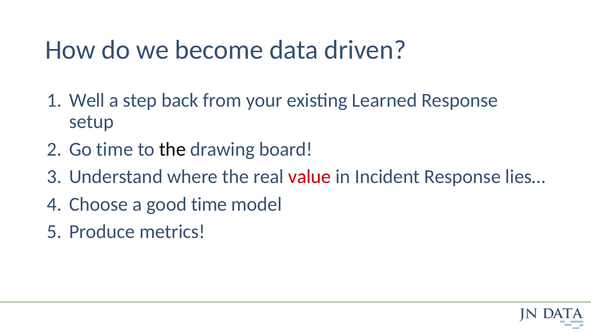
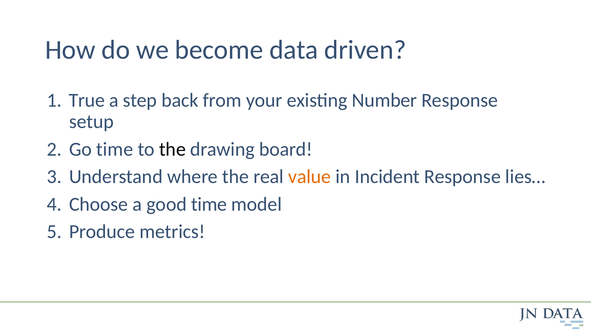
Well: Well -> True
Learned: Learned -> Number
value colour: red -> orange
